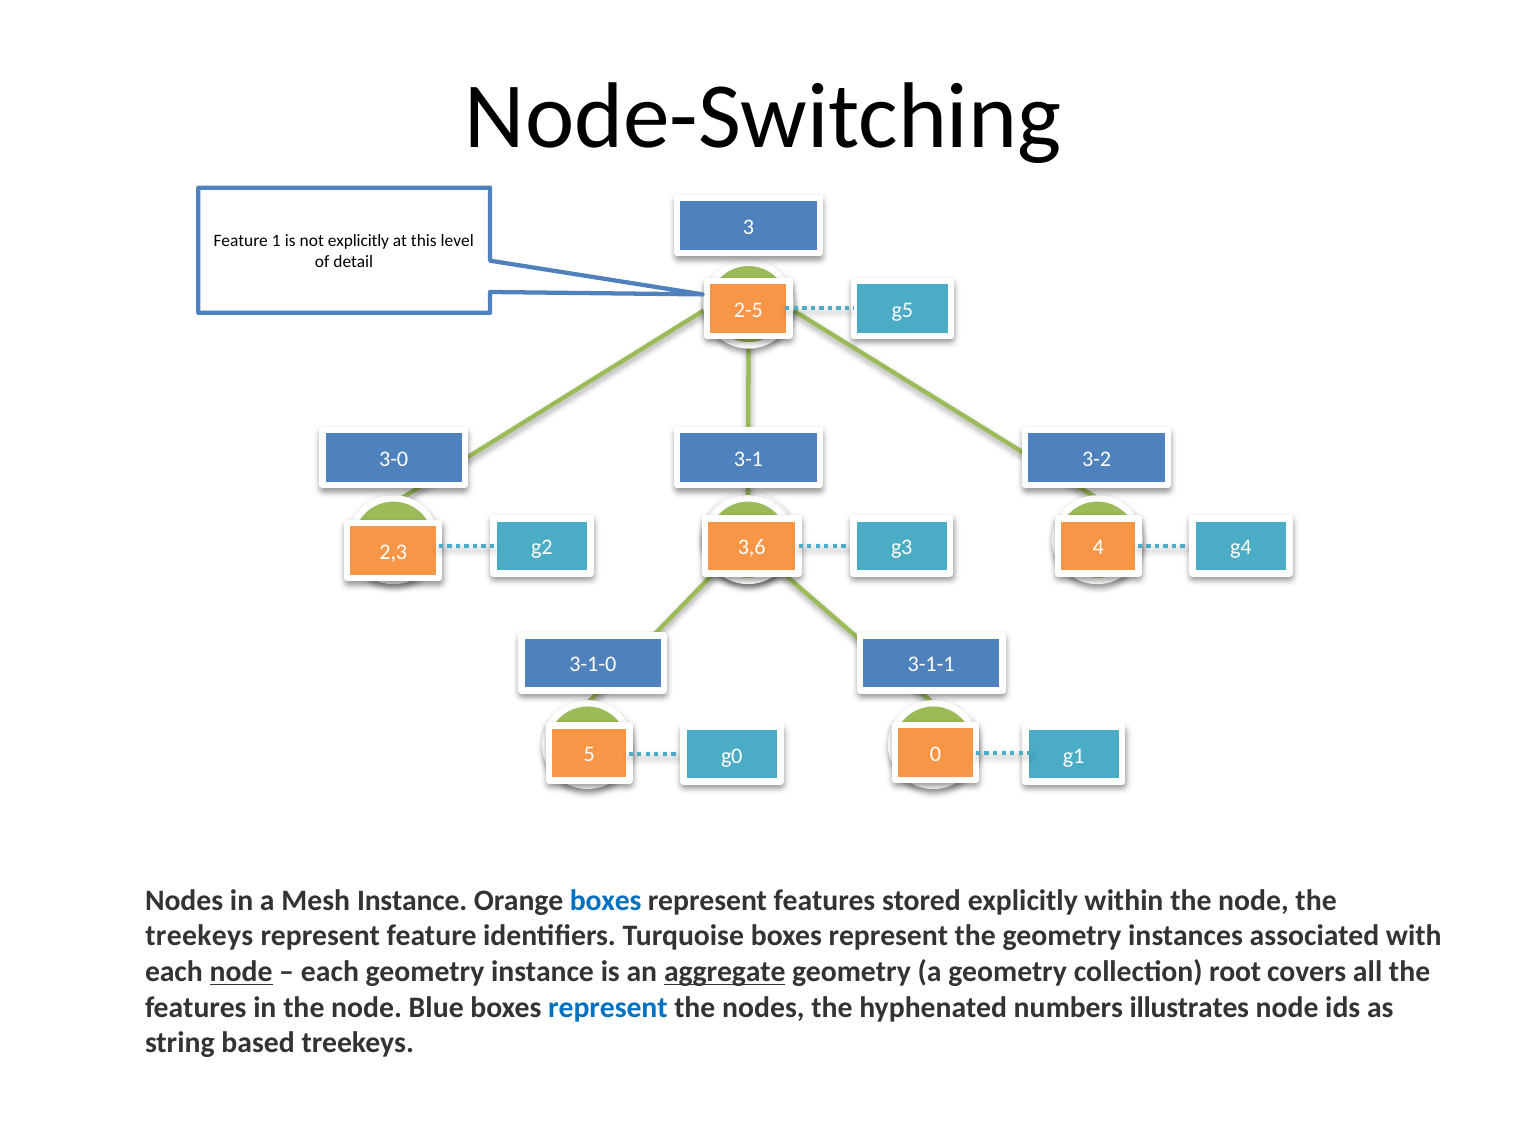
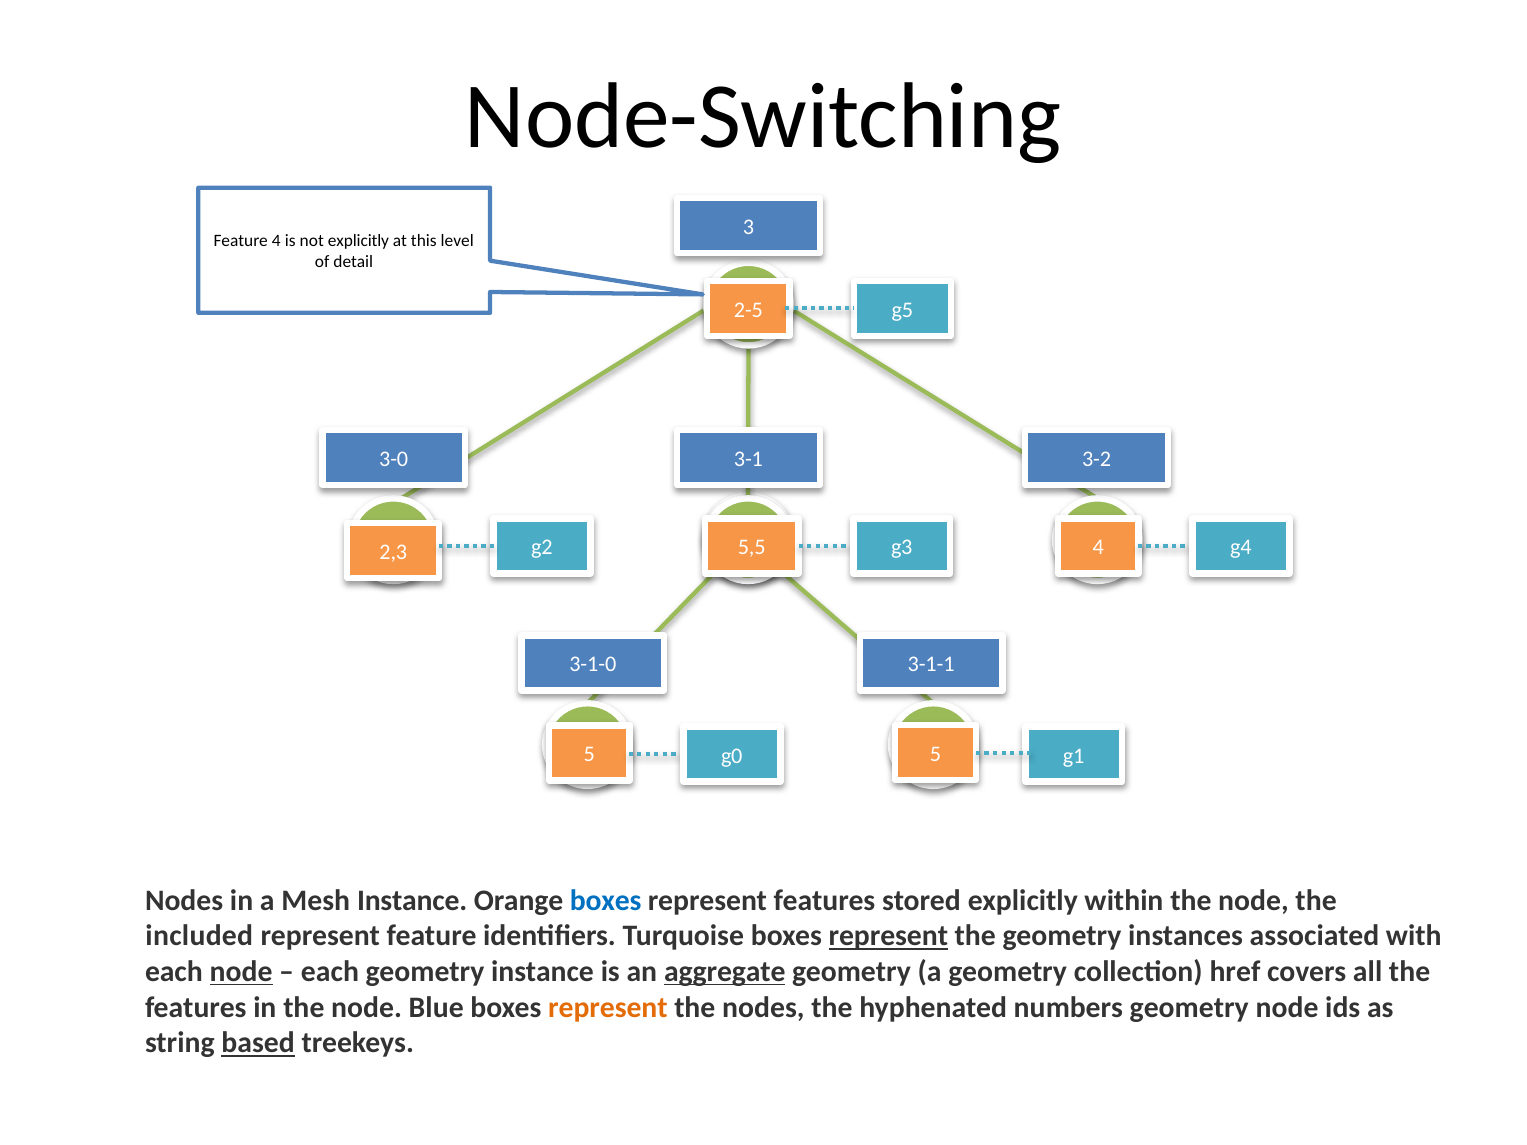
Feature 1: 1 -> 4
3,6: 3,6 -> 5,5
5 0: 0 -> 5
treekeys at (199, 936): treekeys -> included
represent at (888, 936) underline: none -> present
root: root -> href
represent at (608, 1008) colour: blue -> orange
numbers illustrates: illustrates -> geometry
based underline: none -> present
